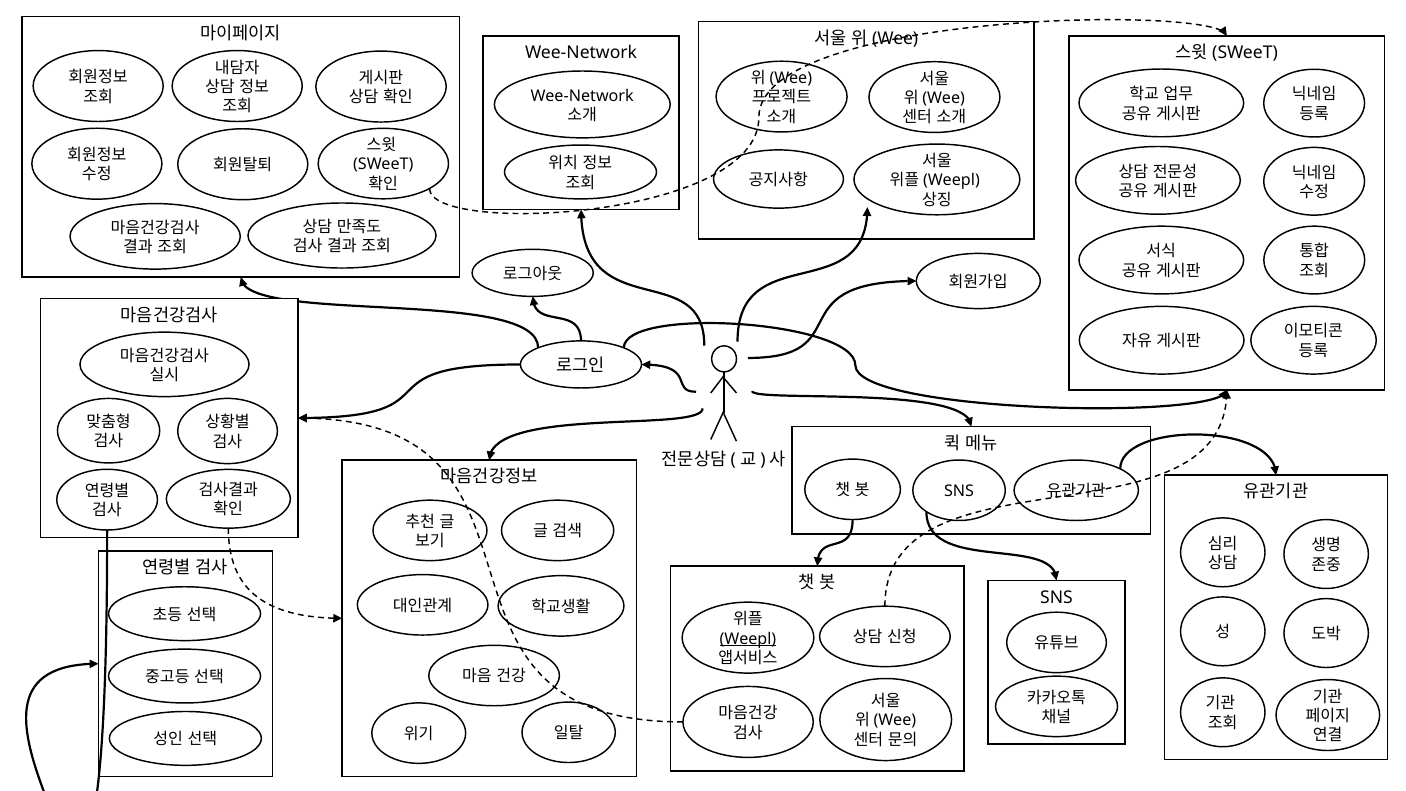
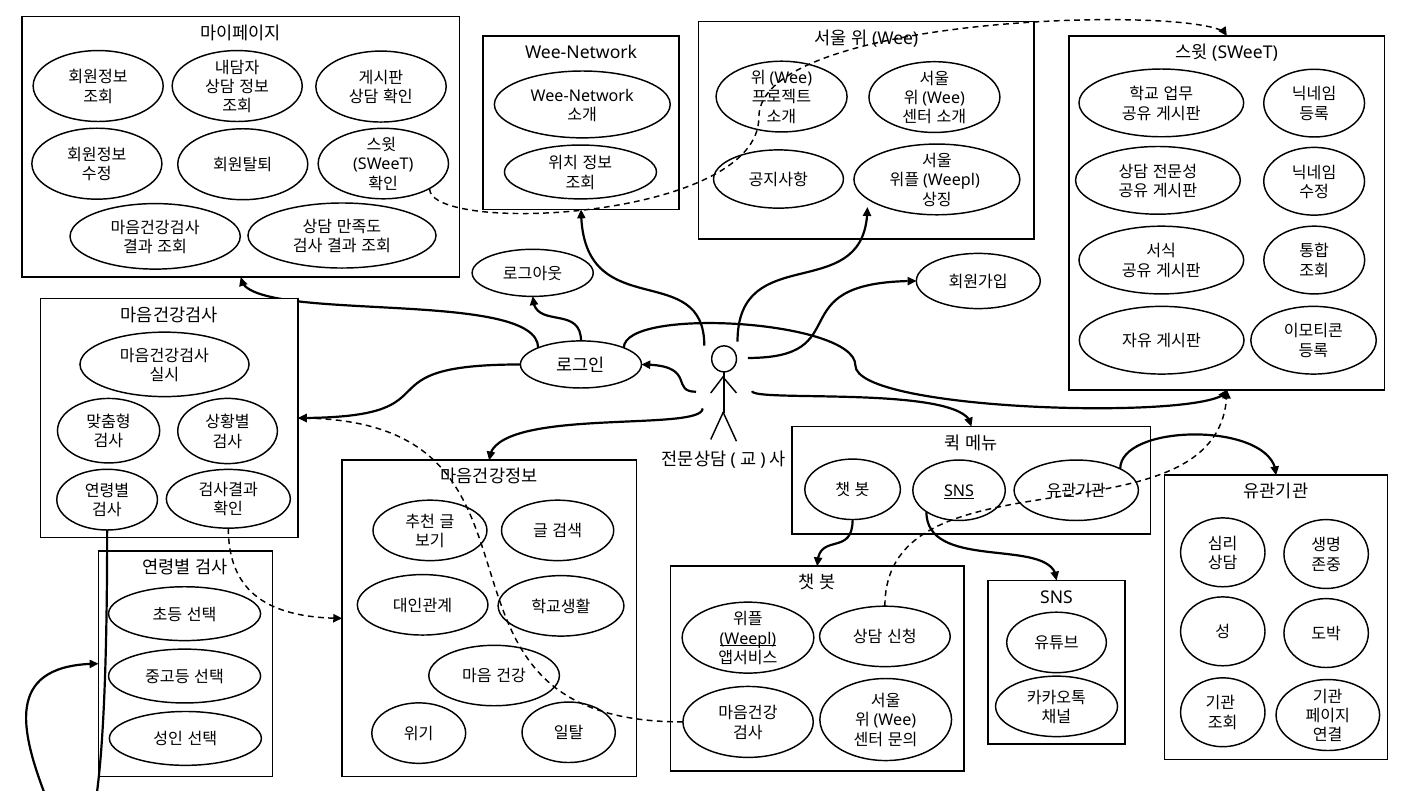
SNS at (959, 491) underline: none -> present
